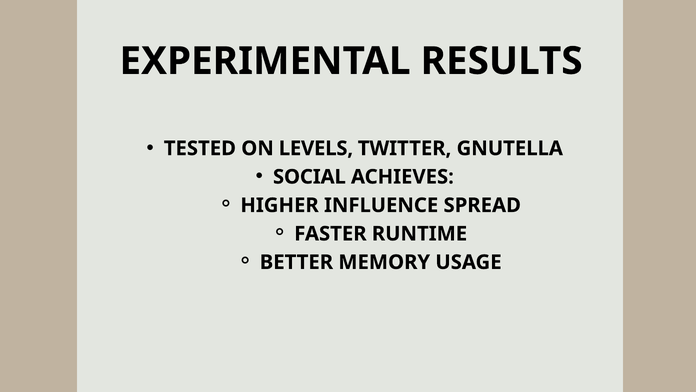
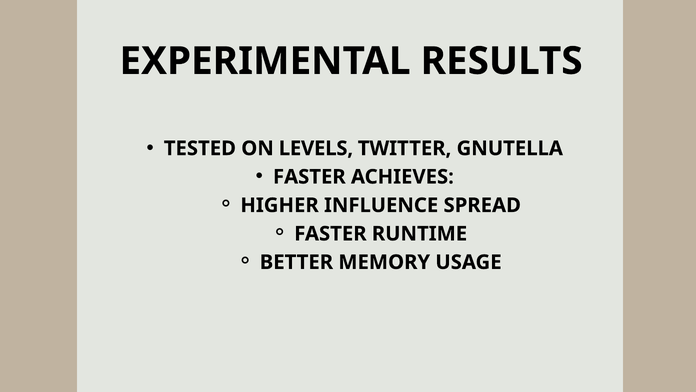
SOCIAL at (309, 177): SOCIAL -> FASTER
